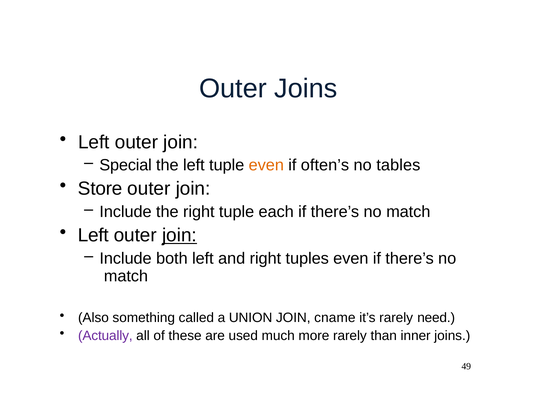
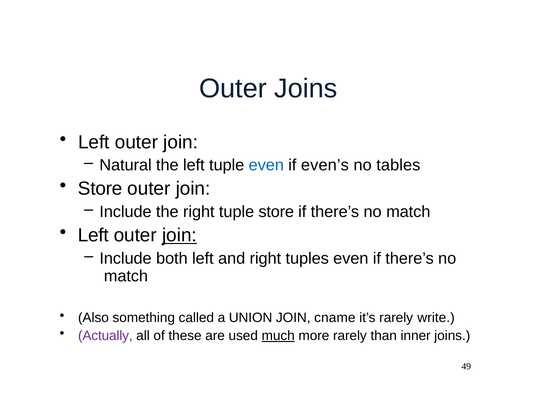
Special: Special -> Natural
even at (266, 165) colour: orange -> blue
often’s: often’s -> even’s
tuple each: each -> store
need: need -> write
much underline: none -> present
